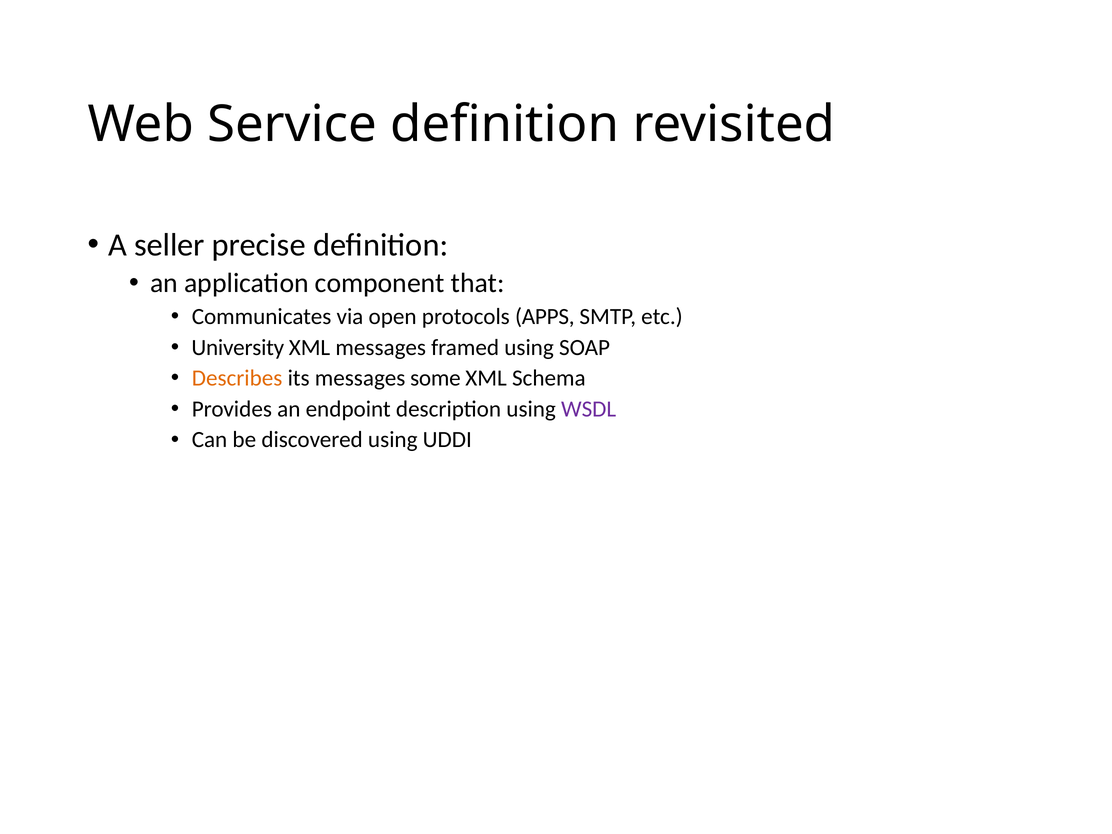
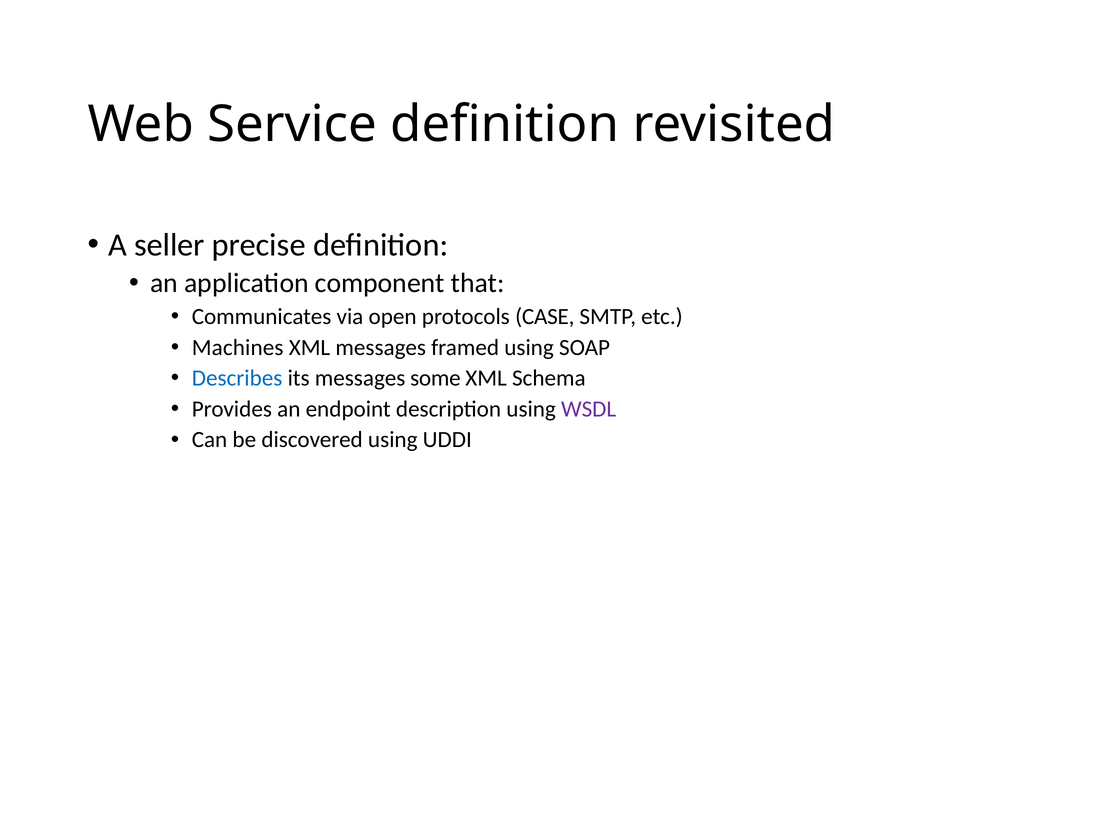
APPS: APPS -> CASE
University: University -> Machines
Describes colour: orange -> blue
